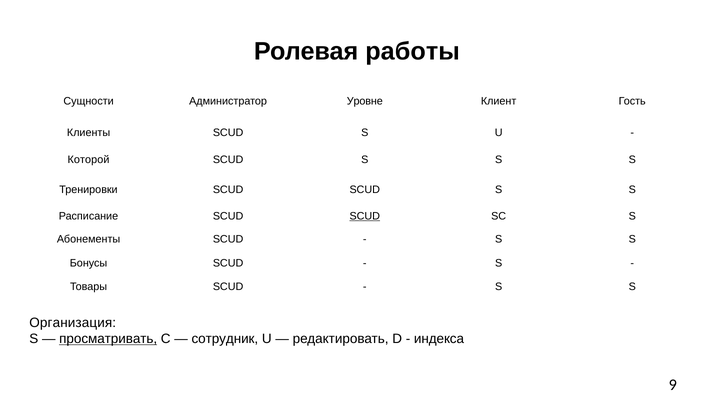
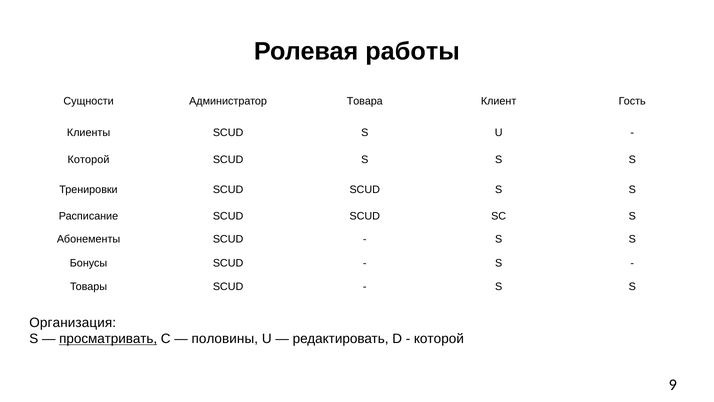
Уровне: Уровне -> Товара
SCUD at (365, 216) underline: present -> none
сотрудник: сотрудник -> половины
индекса at (439, 339): индекса -> которой
